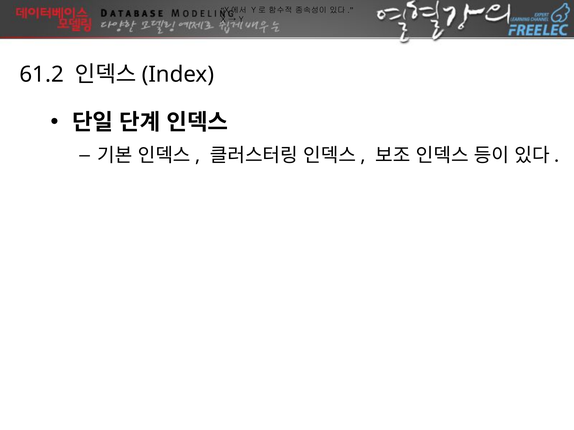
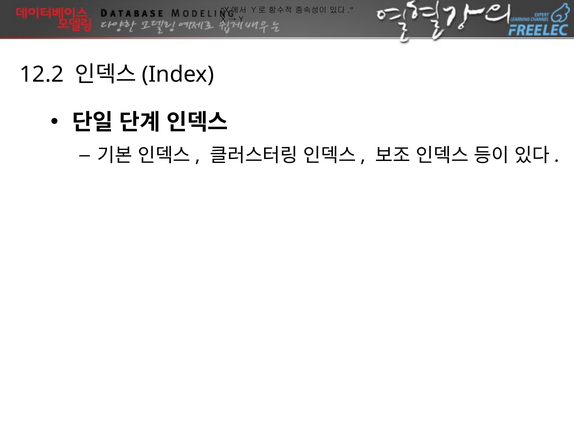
61.2: 61.2 -> 12.2
